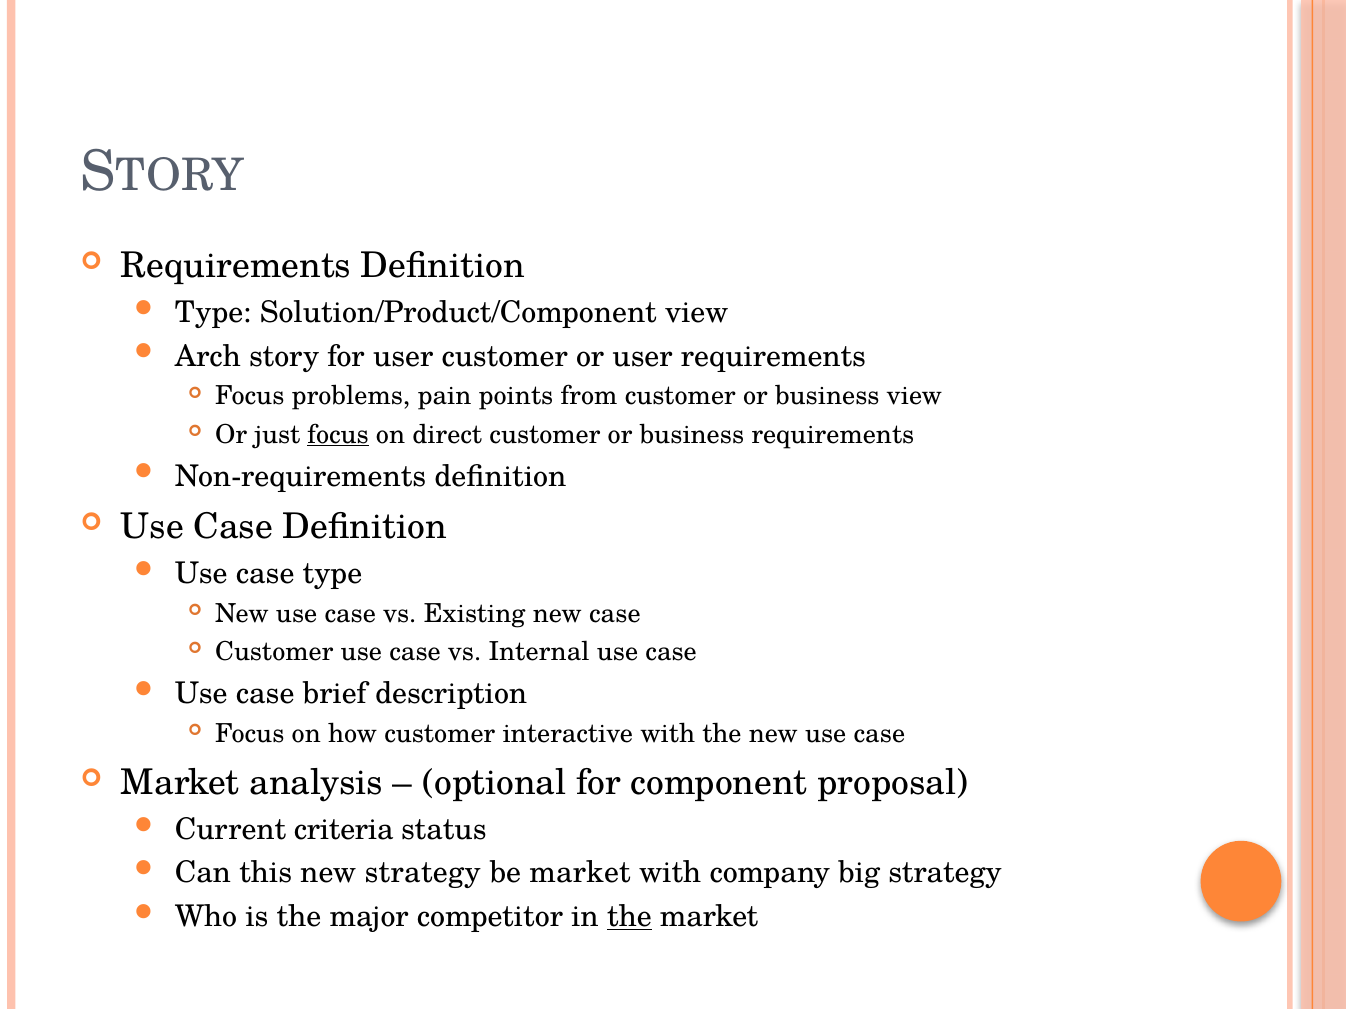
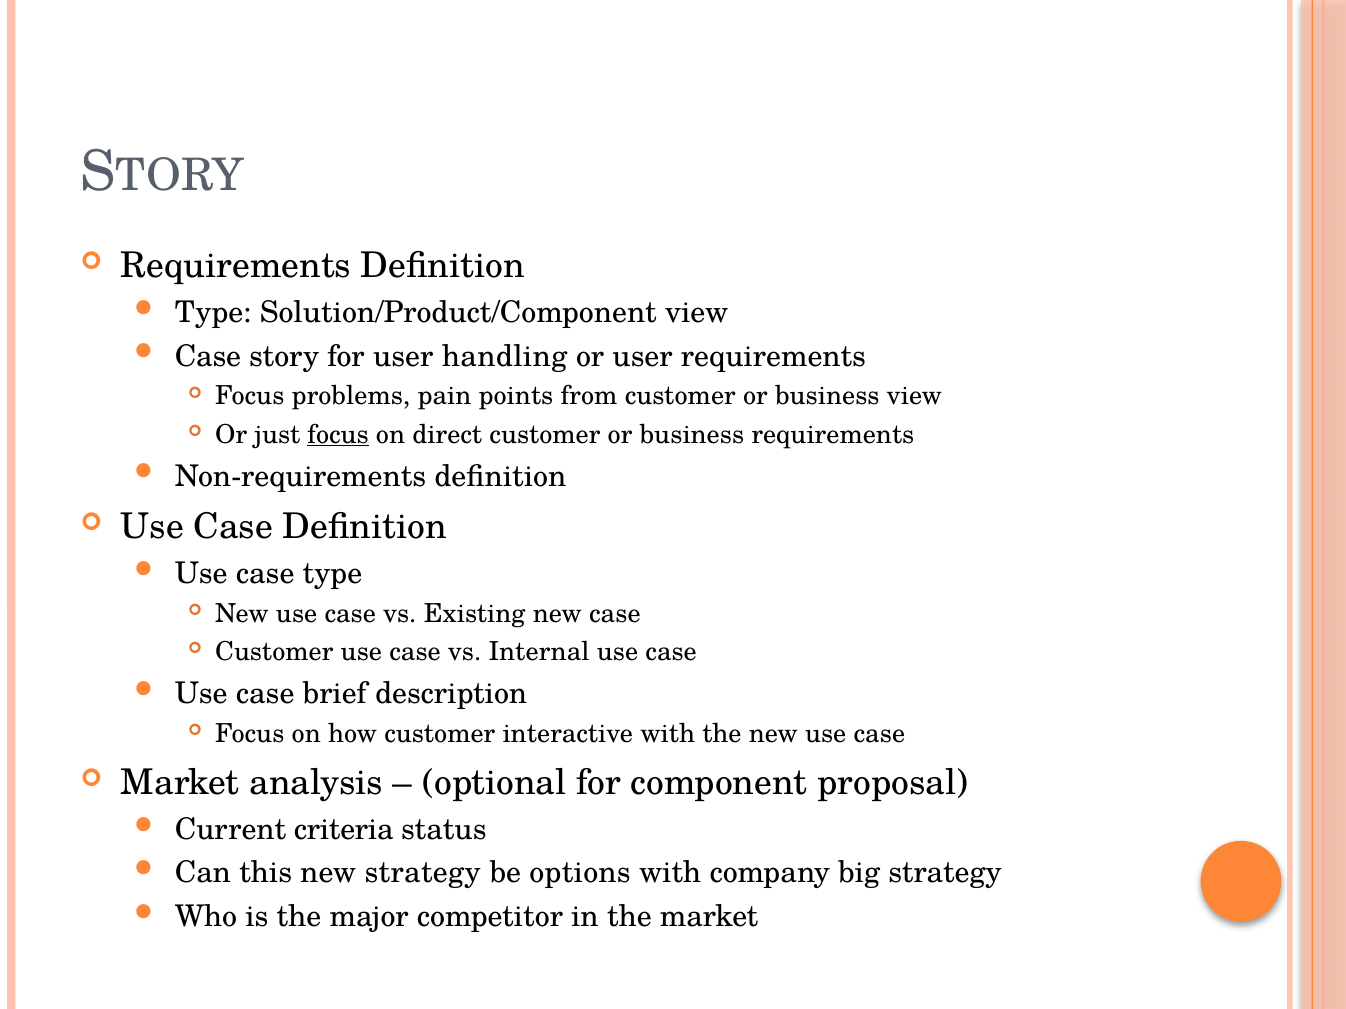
Arch at (208, 356): Arch -> Case
user customer: customer -> handling
be market: market -> options
the at (629, 917) underline: present -> none
